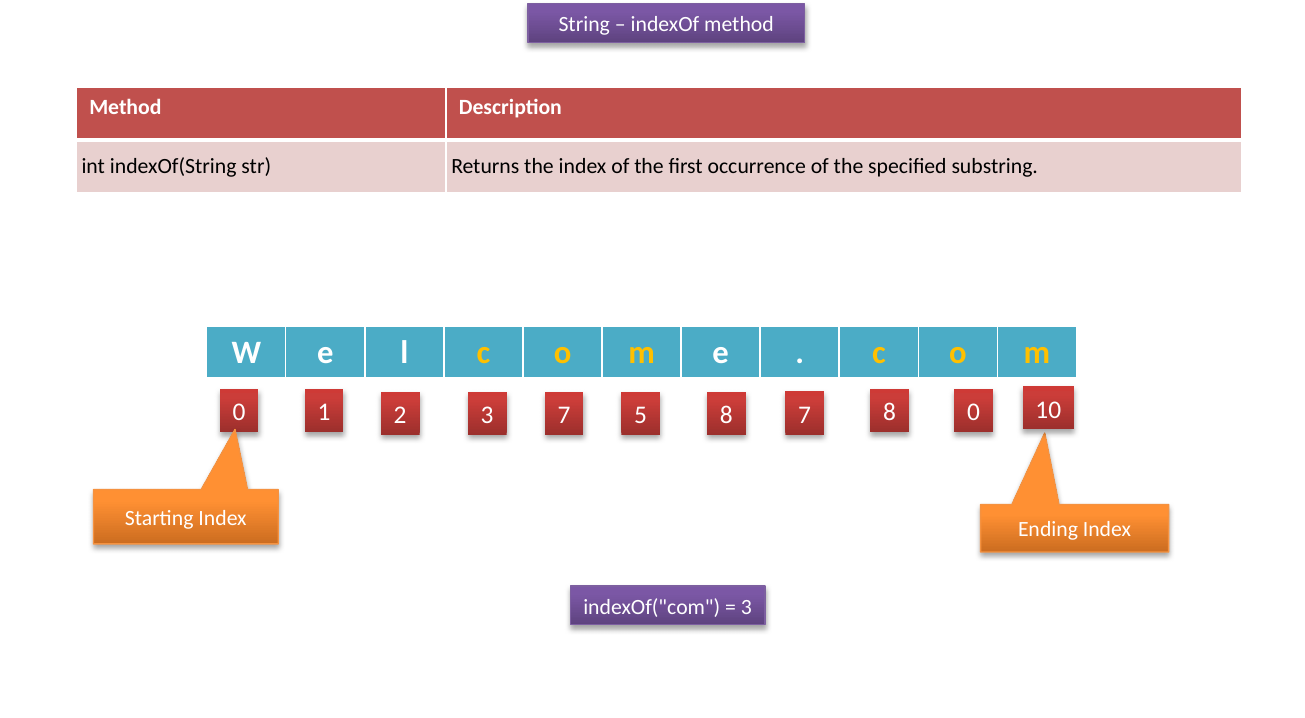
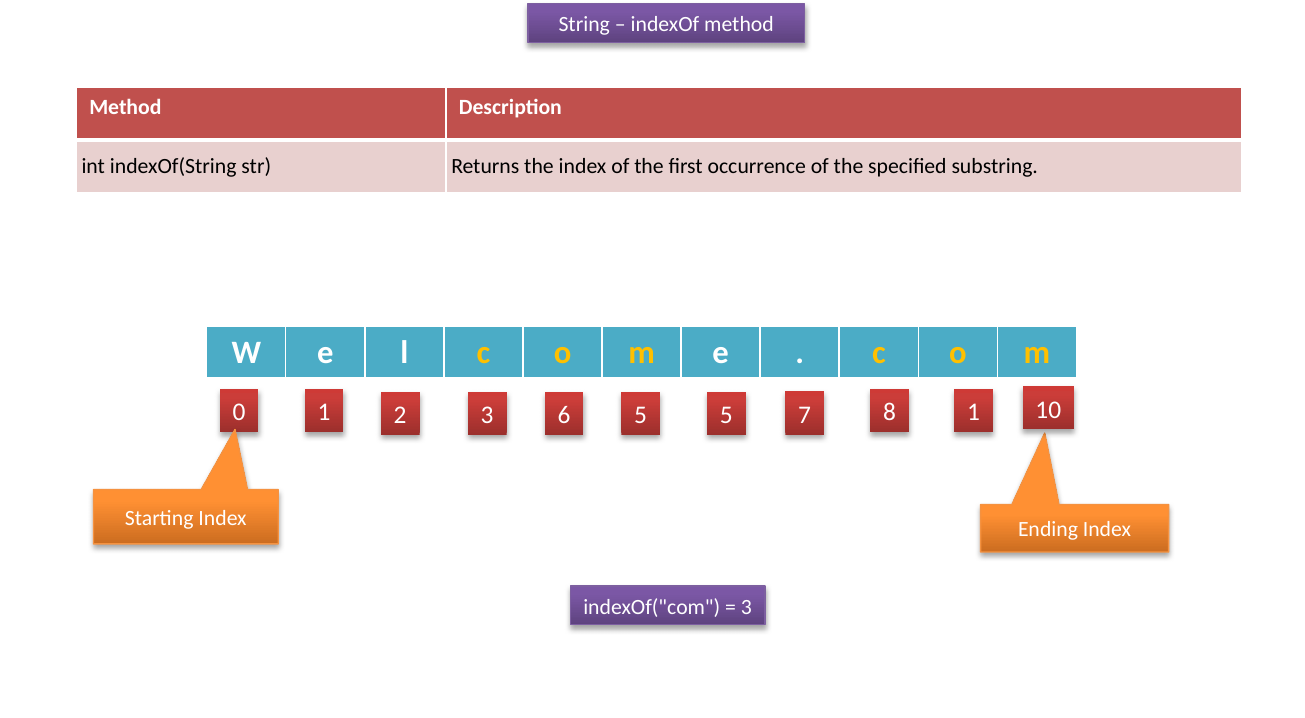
3 7: 7 -> 6
5 8: 8 -> 5
8 0: 0 -> 1
